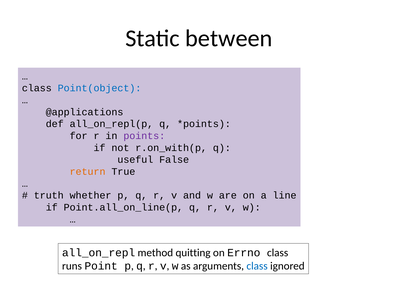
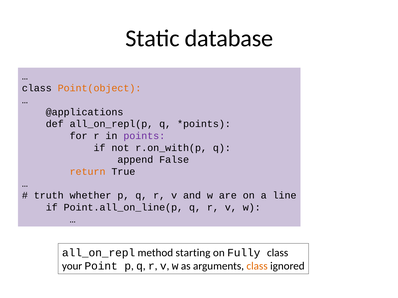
between: between -> database
Point(object colour: blue -> orange
useful: useful -> append
quitting: quitting -> starting
Errno: Errno -> Fully
runs: runs -> your
class at (257, 266) colour: blue -> orange
